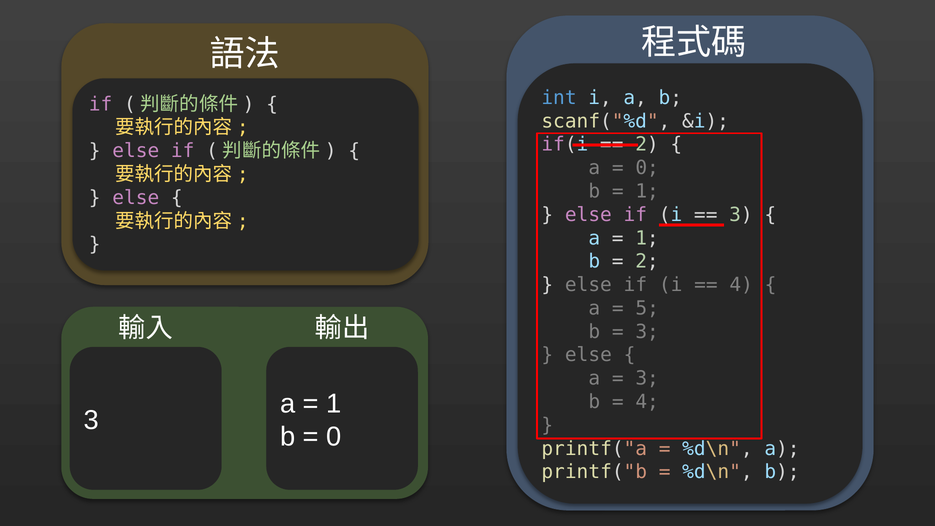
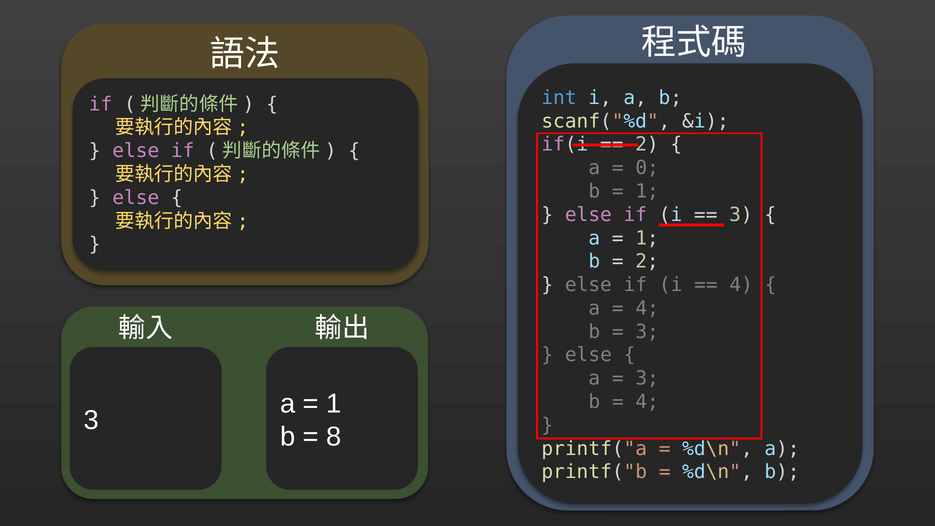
5 at (647, 308): 5 -> 4
0 at (334, 437): 0 -> 8
